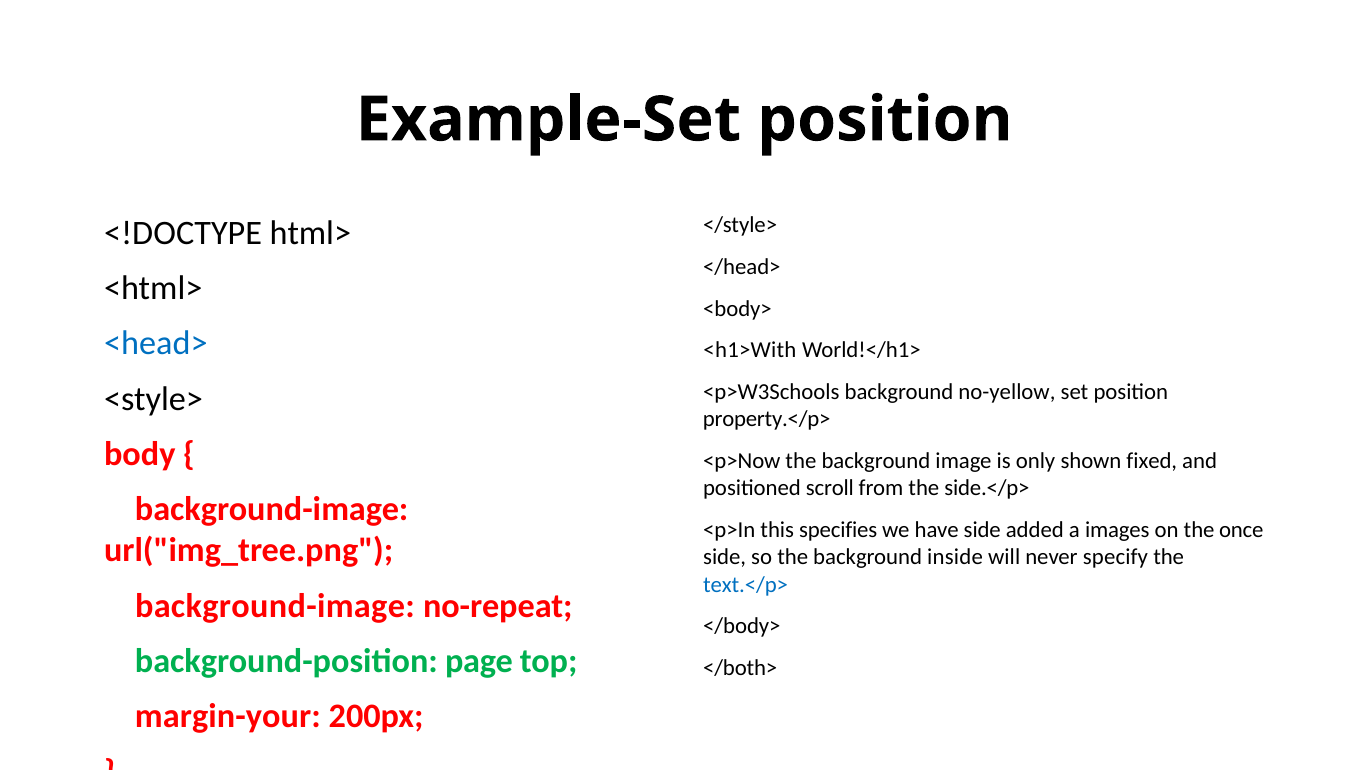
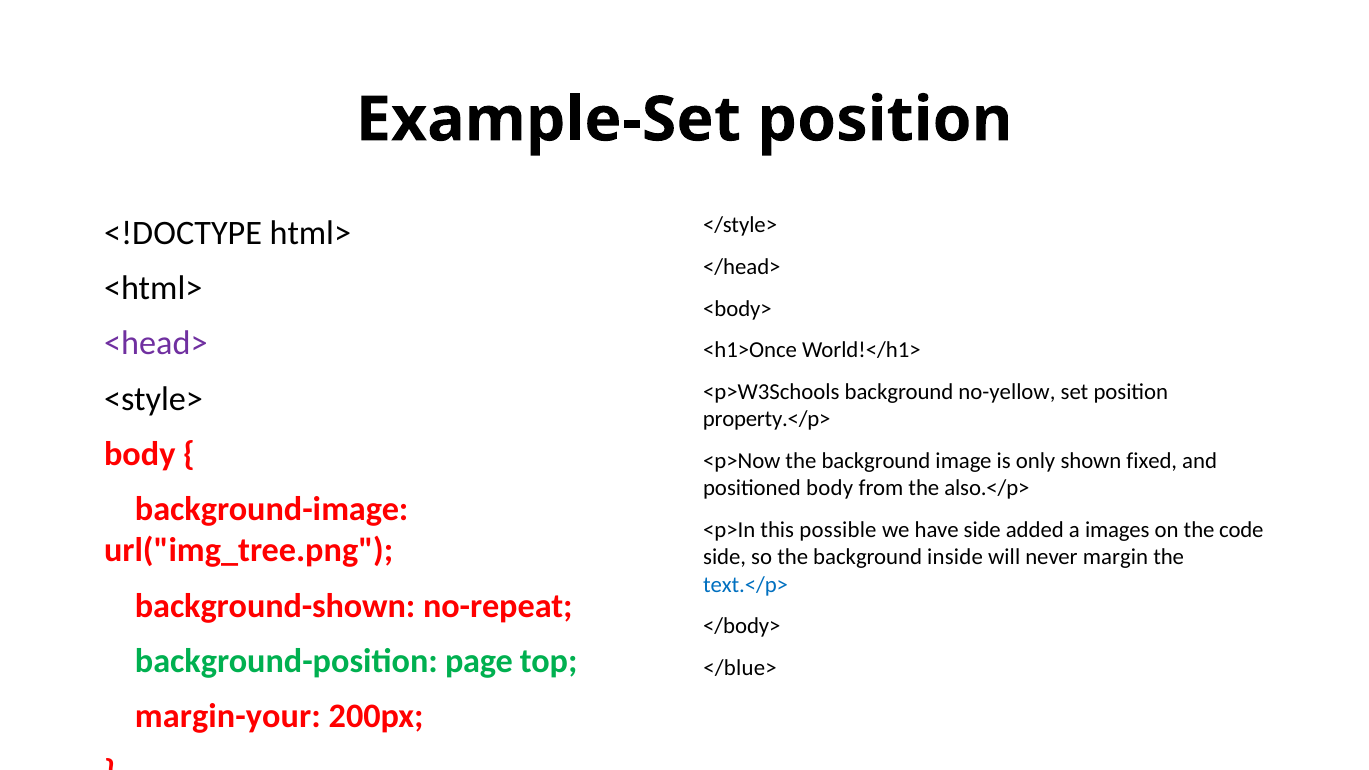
<head> colour: blue -> purple
<h1>With: <h1>With -> <h1>Once
positioned scroll: scroll -> body
side.</p>: side.</p> -> also.</p>
specifies: specifies -> possible
once: once -> code
specify: specify -> margin
background-image at (275, 606): background-image -> background-shown
</both>: </both> -> </blue>
